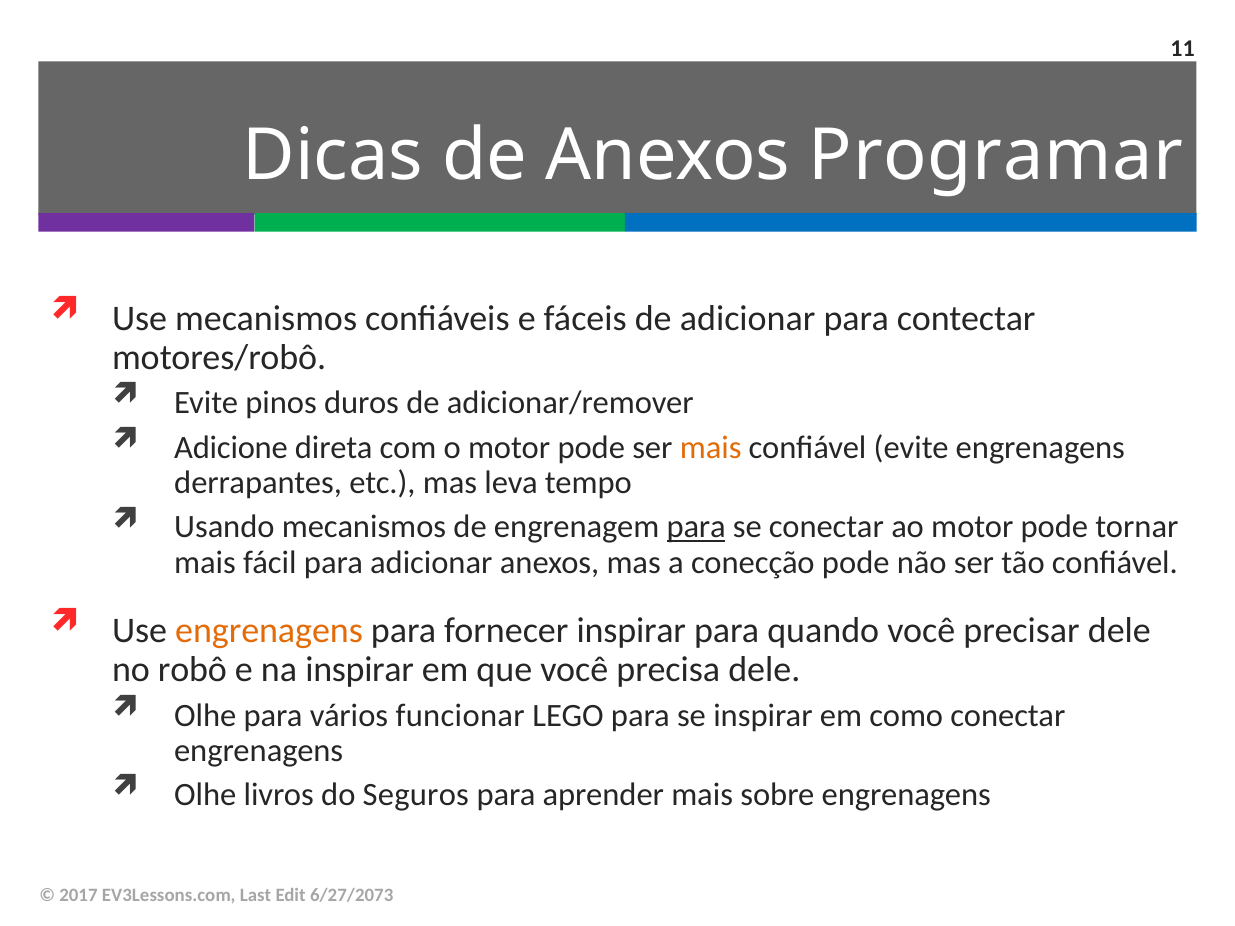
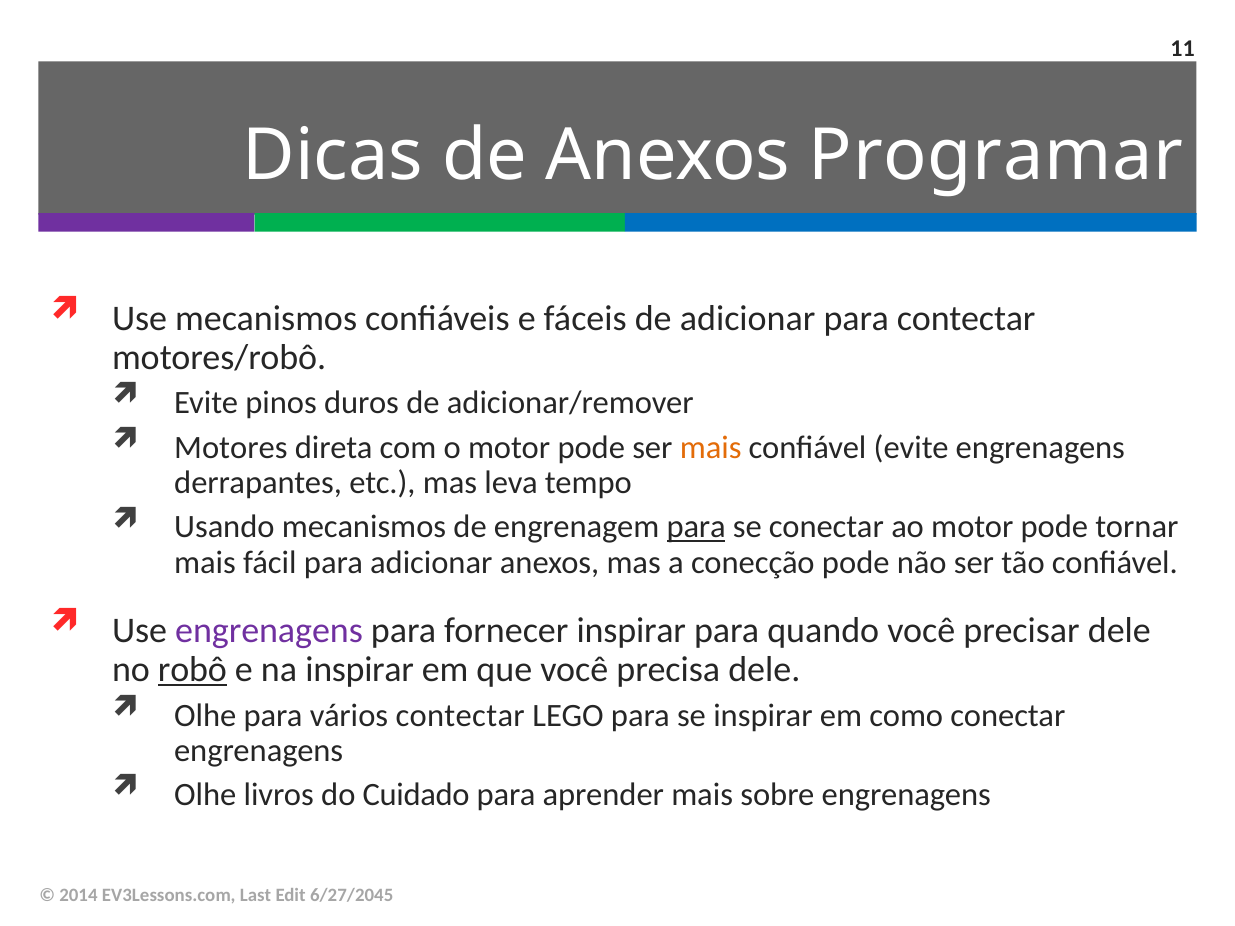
Adicione: Adicione -> Motores
engrenagens at (269, 631) colour: orange -> purple
robô underline: none -> present
vários funcionar: funcionar -> contectar
Seguros: Seguros -> Cuidado
2017: 2017 -> 2014
6/27/2073: 6/27/2073 -> 6/27/2045
